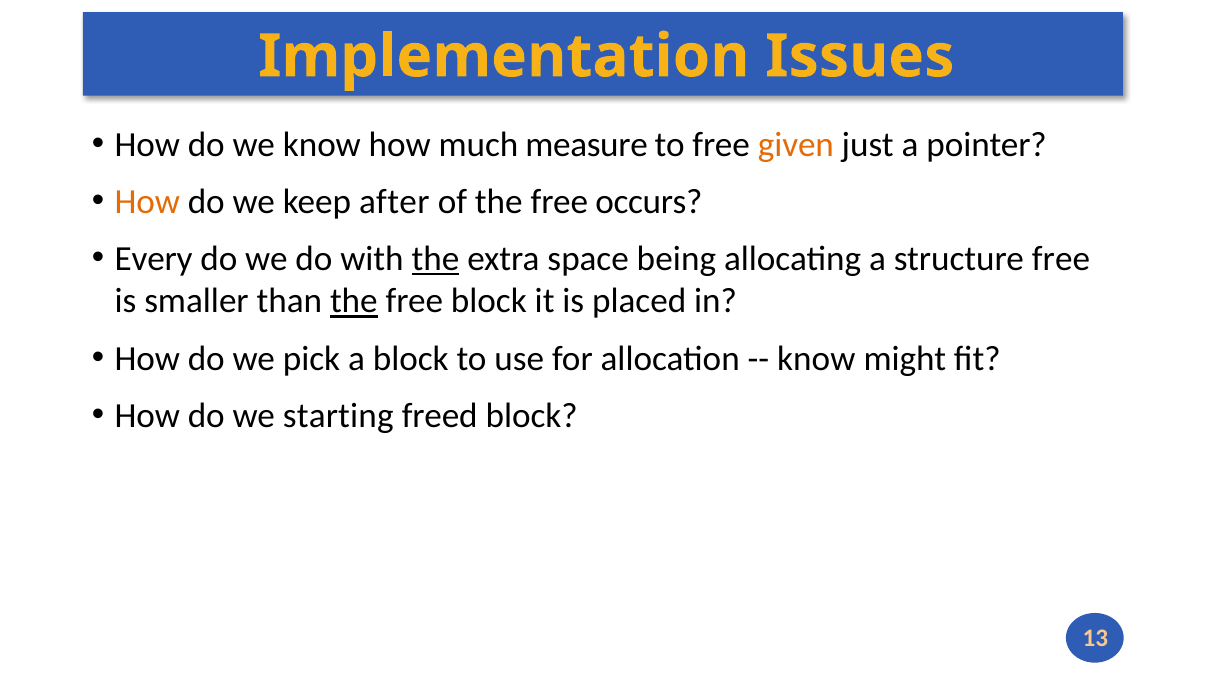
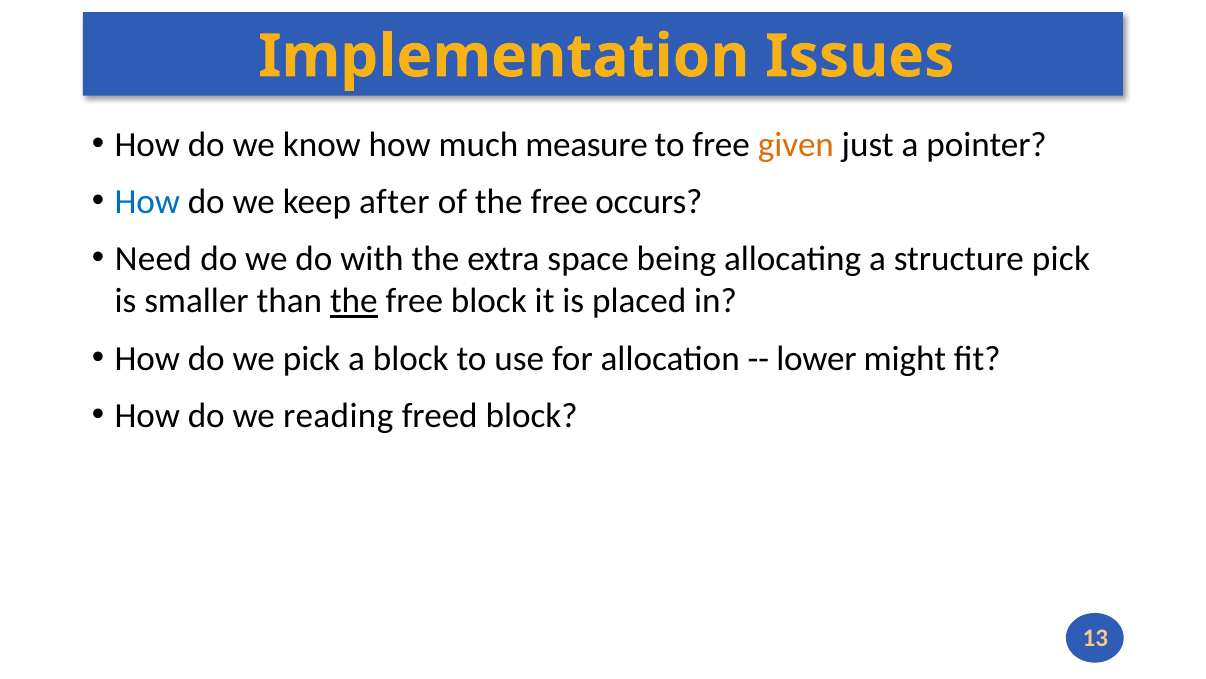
How at (147, 202) colour: orange -> blue
Every: Every -> Need
the at (436, 259) underline: present -> none
structure free: free -> pick
know at (816, 358): know -> lower
starting: starting -> reading
